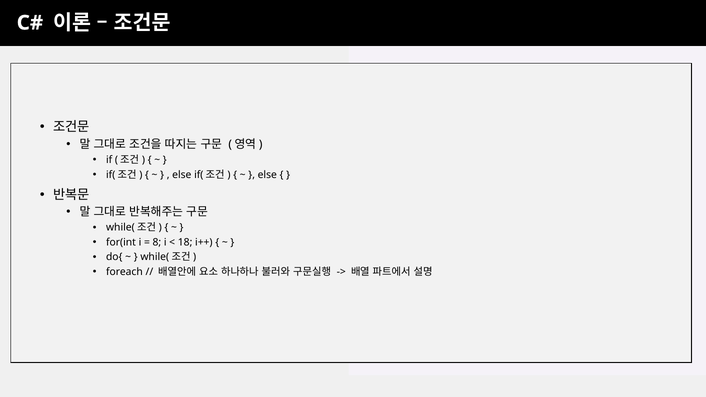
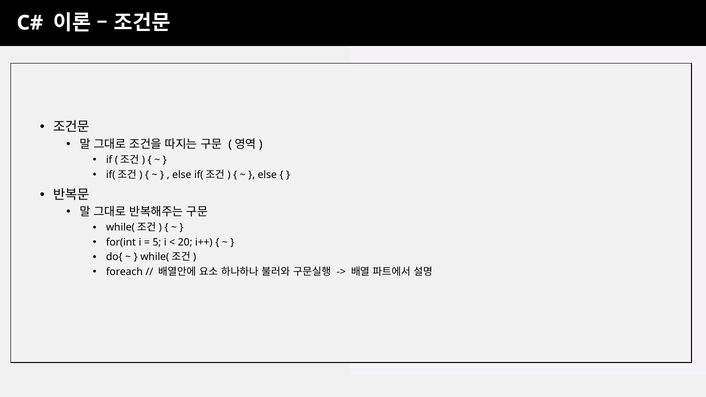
8: 8 -> 5
18: 18 -> 20
